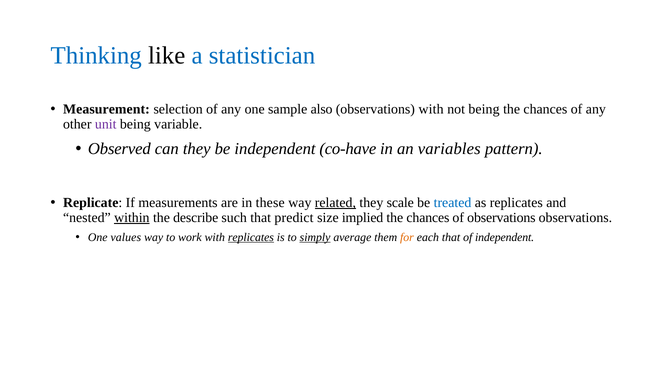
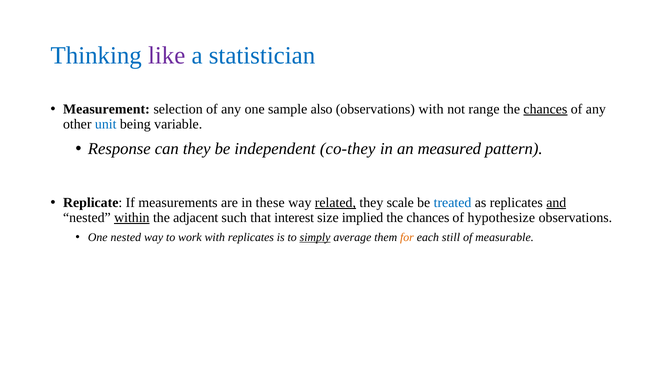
like colour: black -> purple
not being: being -> range
chances at (545, 109) underline: none -> present
unit colour: purple -> blue
Observed: Observed -> Response
co-have: co-have -> co-they
variables: variables -> measured
and underline: none -> present
describe: describe -> adjacent
predict: predict -> interest
of observations: observations -> hypothesize
One values: values -> nested
replicates at (251, 238) underline: present -> none
each that: that -> still
of independent: independent -> measurable
